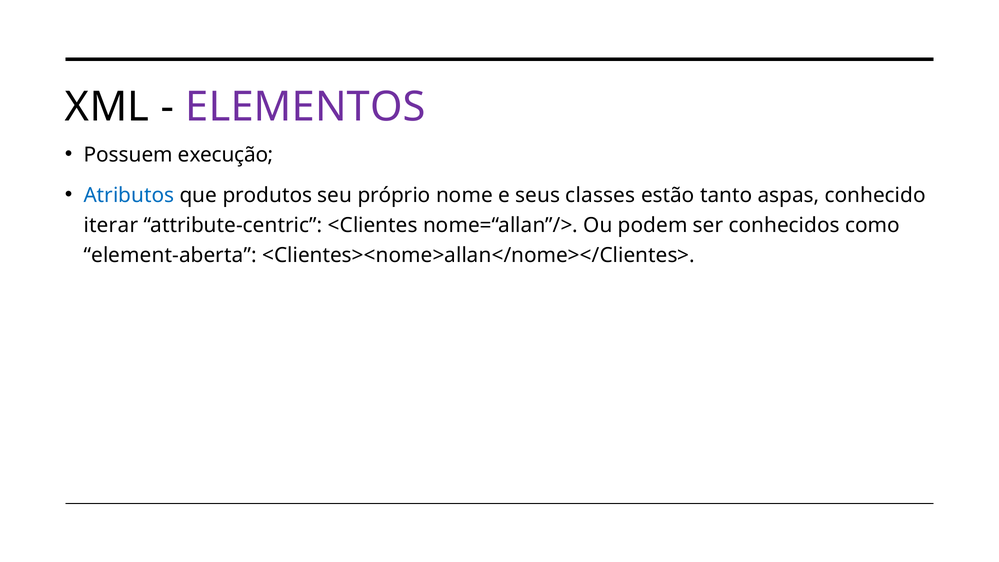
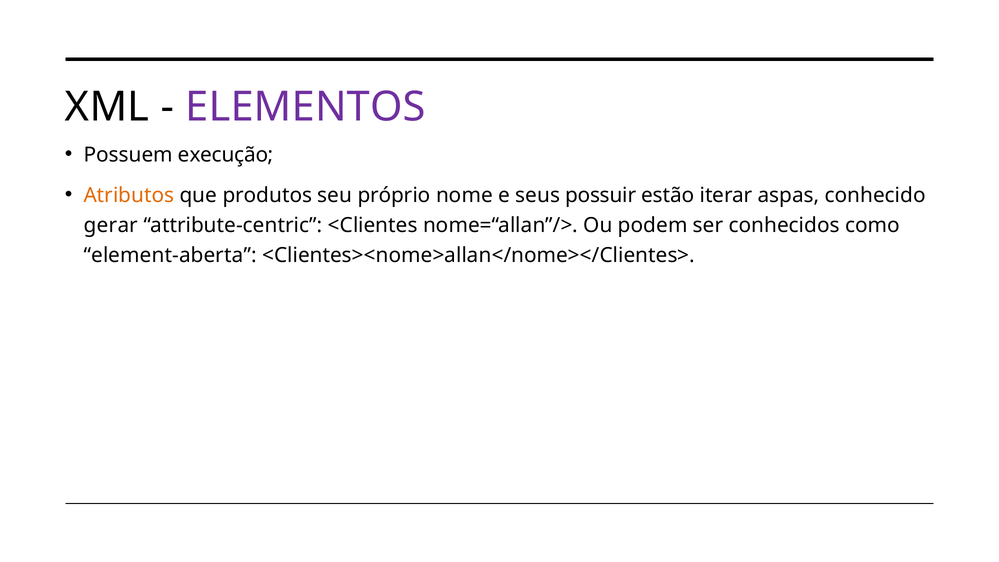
Atributos colour: blue -> orange
classes: classes -> possuir
tanto: tanto -> iterar
iterar: iterar -> gerar
